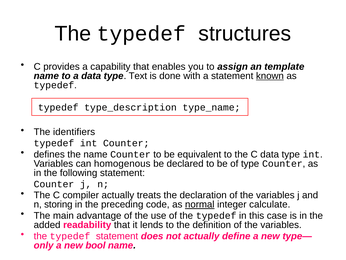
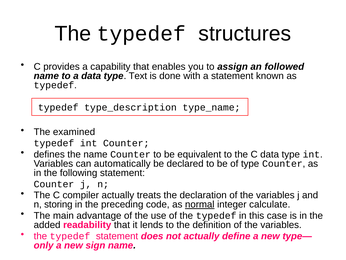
template: template -> followed
known underline: present -> none
identifiers: identifiers -> examined
homogenous: homogenous -> automatically
bool: bool -> sign
